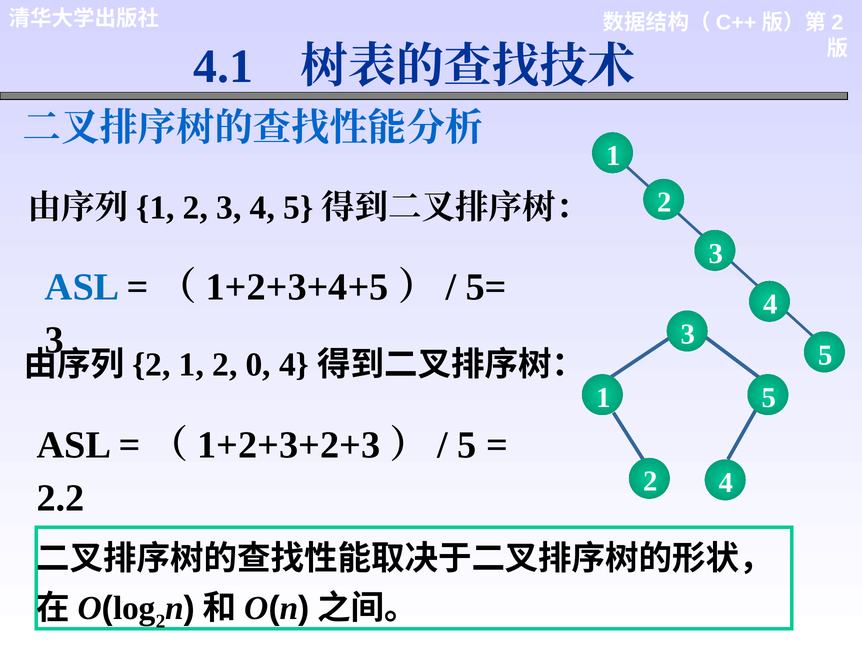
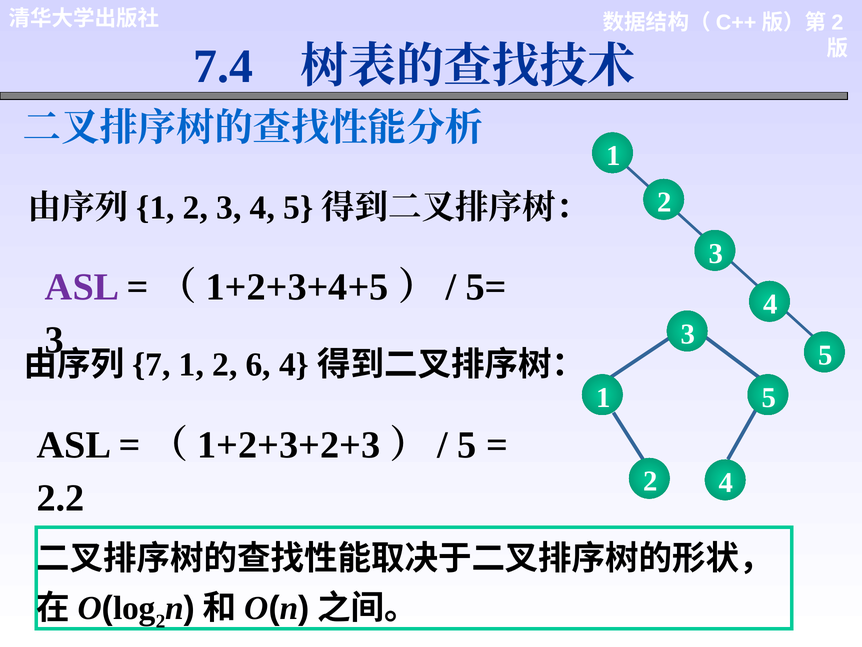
4.1: 4.1 -> 7.4
ASL at (82, 287) colour: blue -> purple
2 at (151, 365): 2 -> 7
0: 0 -> 6
